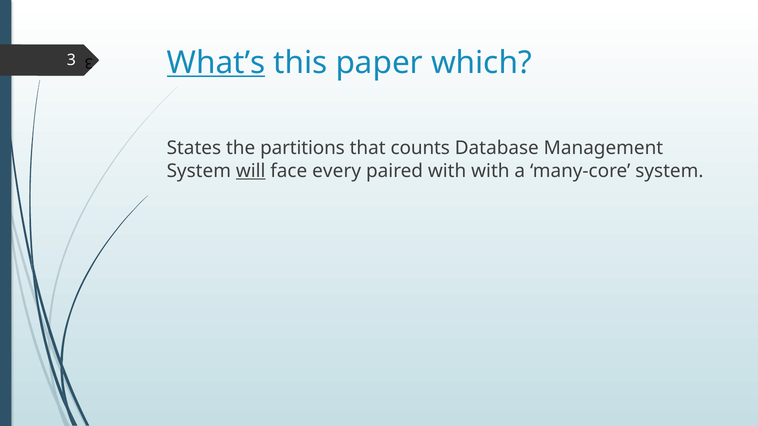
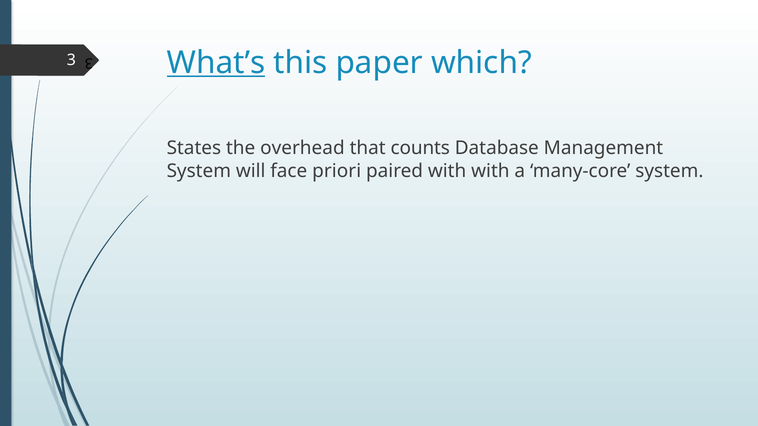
partitions: partitions -> overhead
will underline: present -> none
every: every -> priori
